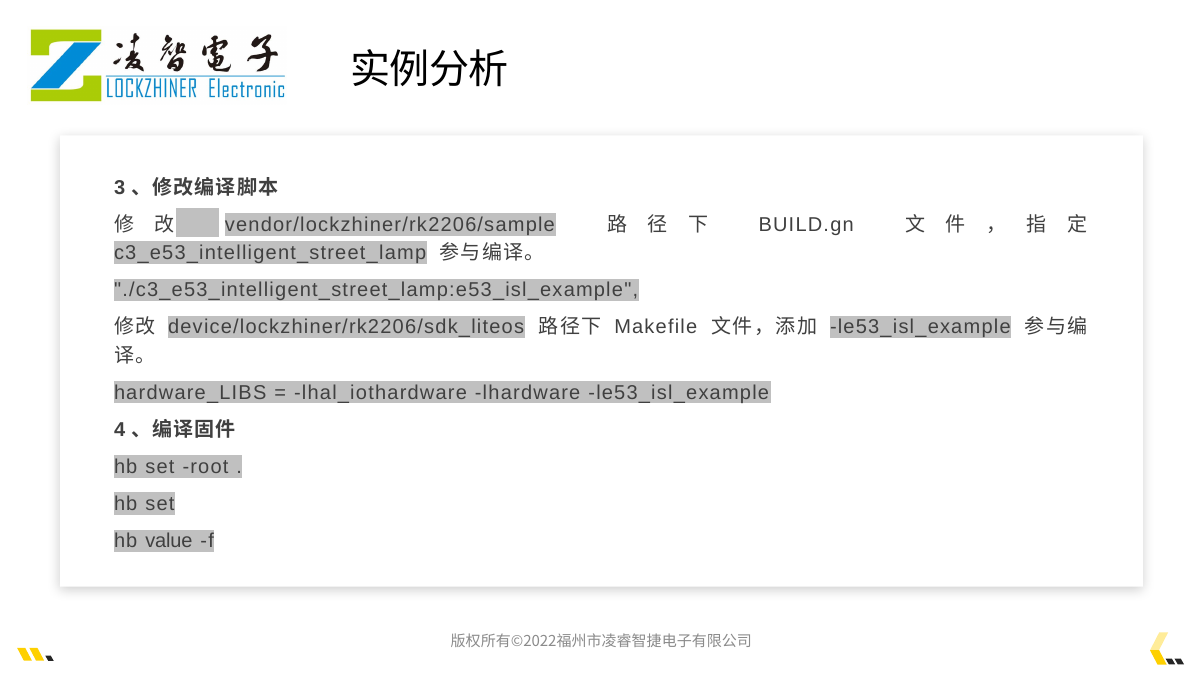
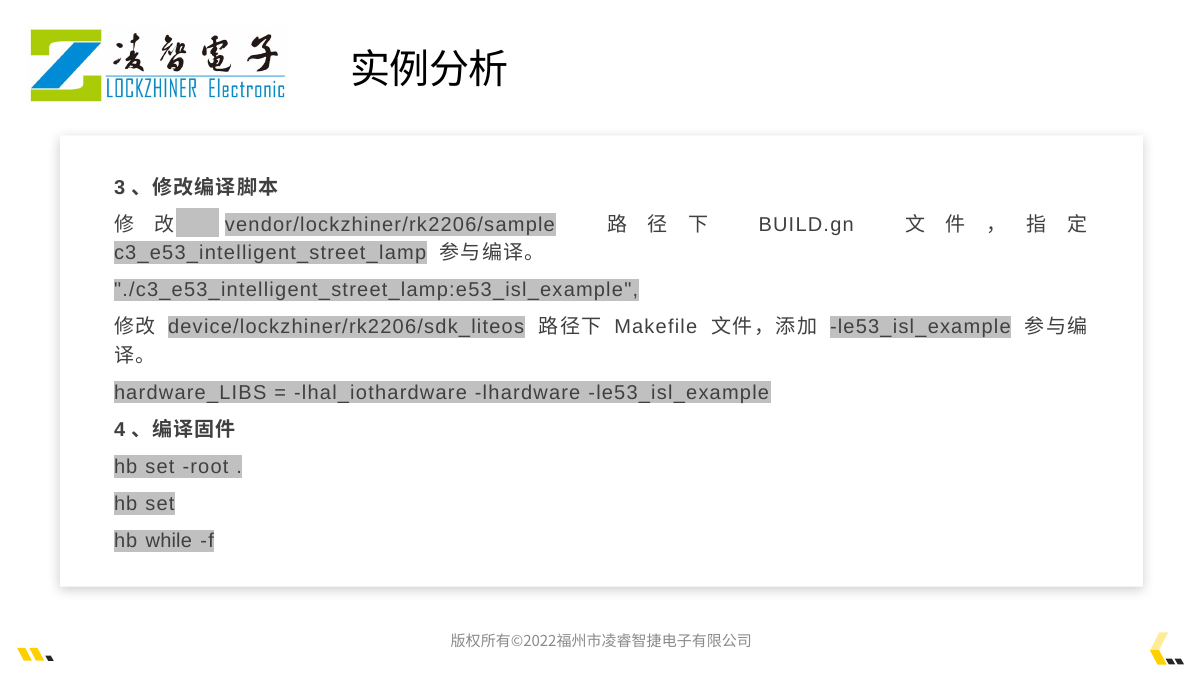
value: value -> while
